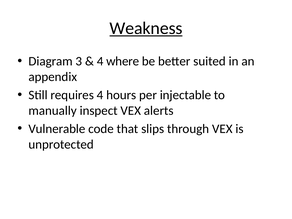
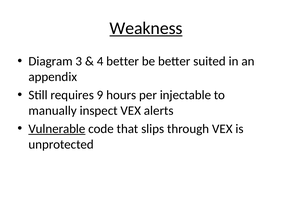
4 where: where -> better
requires 4: 4 -> 9
Vulnerable underline: none -> present
